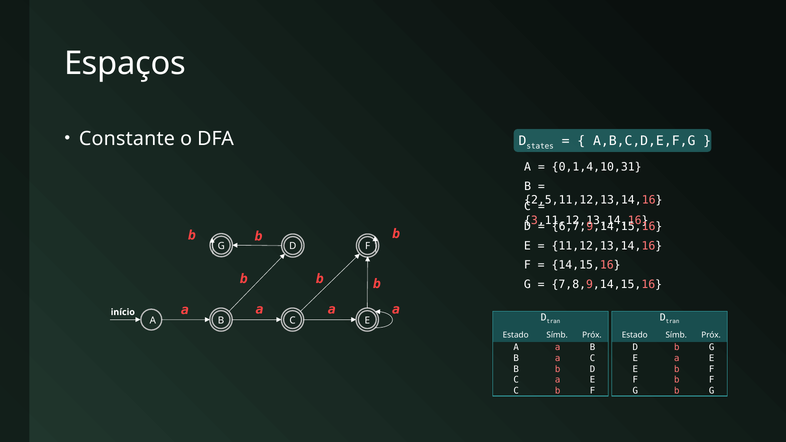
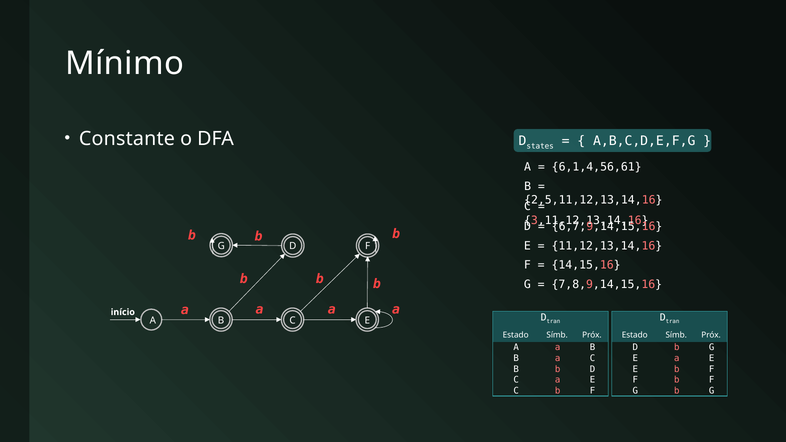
Espaços: Espaços -> Mínimo
0,1,4,10,31: 0,1,4,10,31 -> 6,1,4,56,61
